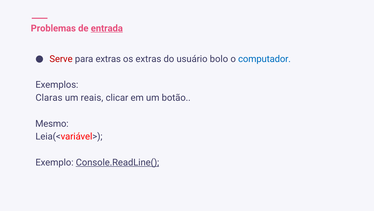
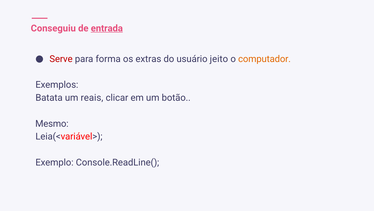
Problemas: Problemas -> Conseguiu
para extras: extras -> forma
bolo: bolo -> jeito
computador colour: blue -> orange
Claras: Claras -> Batata
Console.ReadLine( underline: present -> none
